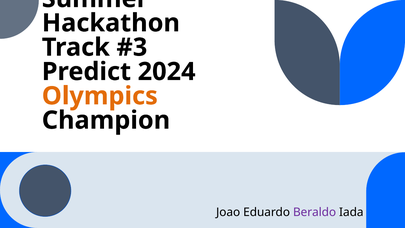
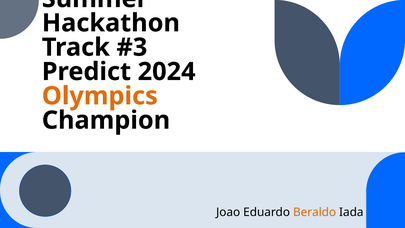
Beraldo colour: purple -> orange
